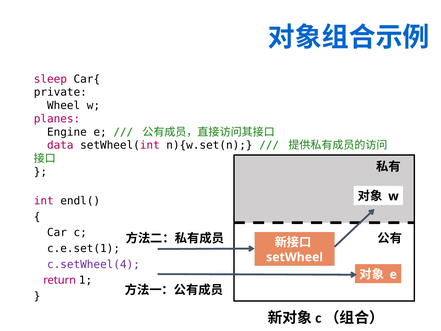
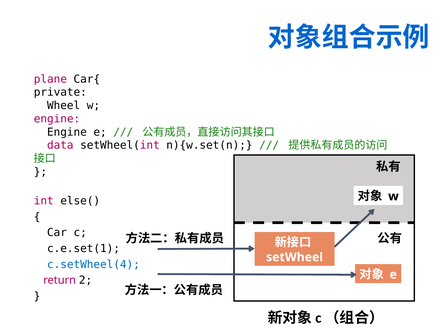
sleep: sleep -> plane
planes at (57, 119): planes -> engine
endl(: endl( -> else(
c.setWheel(4 colour: purple -> blue
1: 1 -> 2
